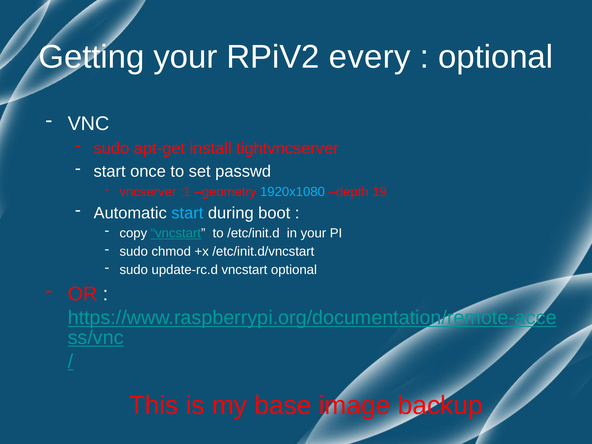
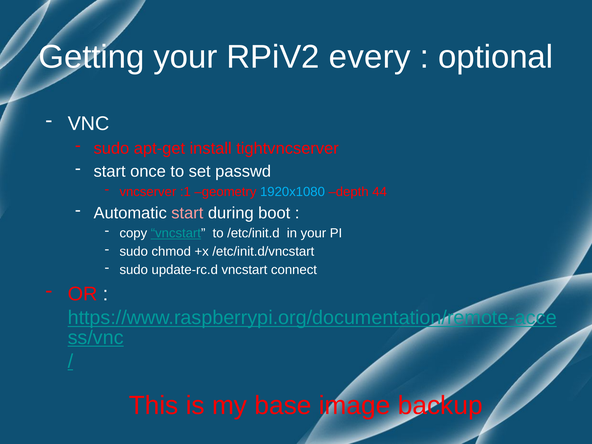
19: 19 -> 44
start at (187, 213) colour: light blue -> pink
vncstart optional: optional -> connect
